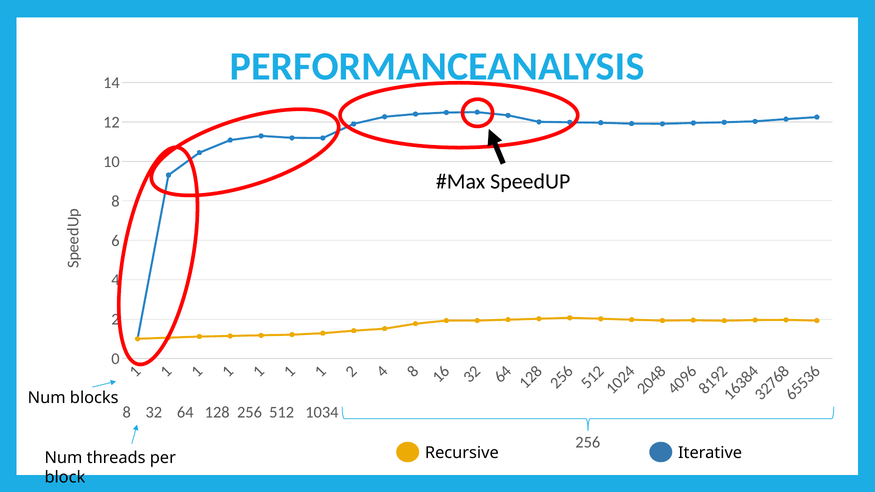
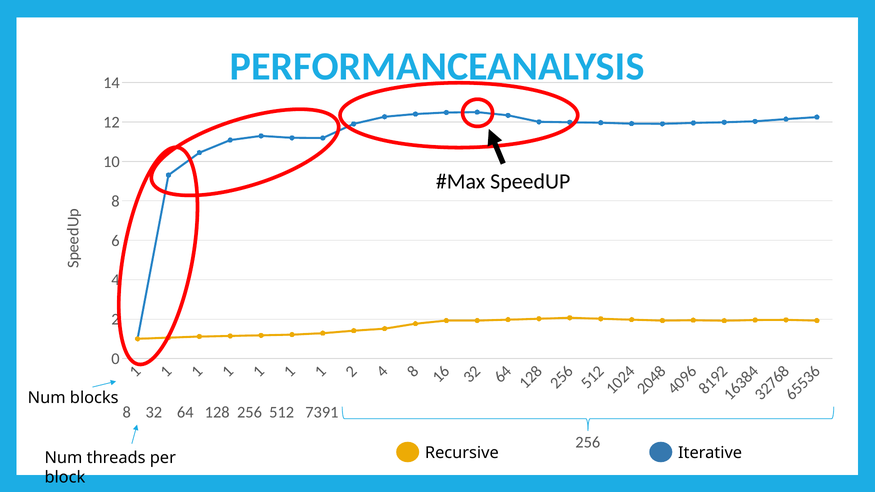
1034: 1034 -> 7391
